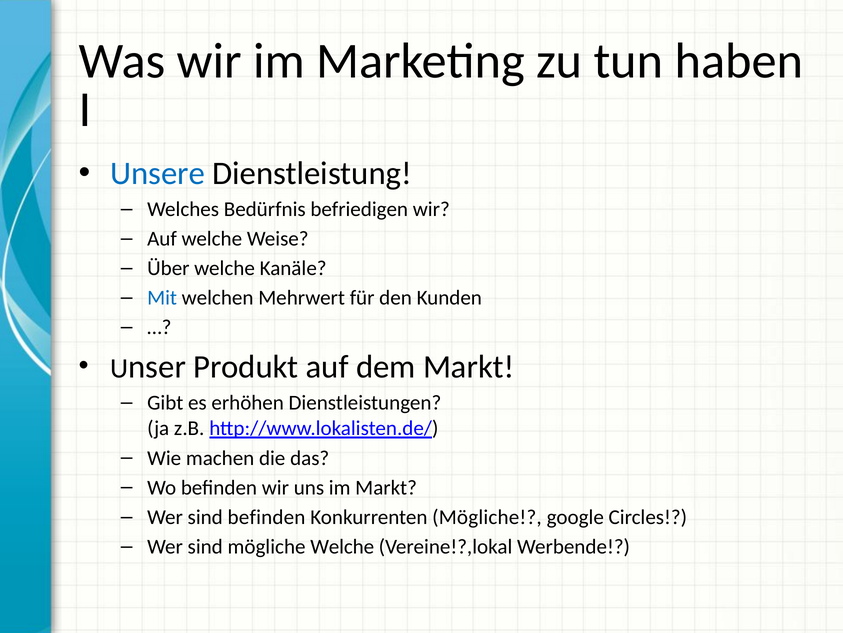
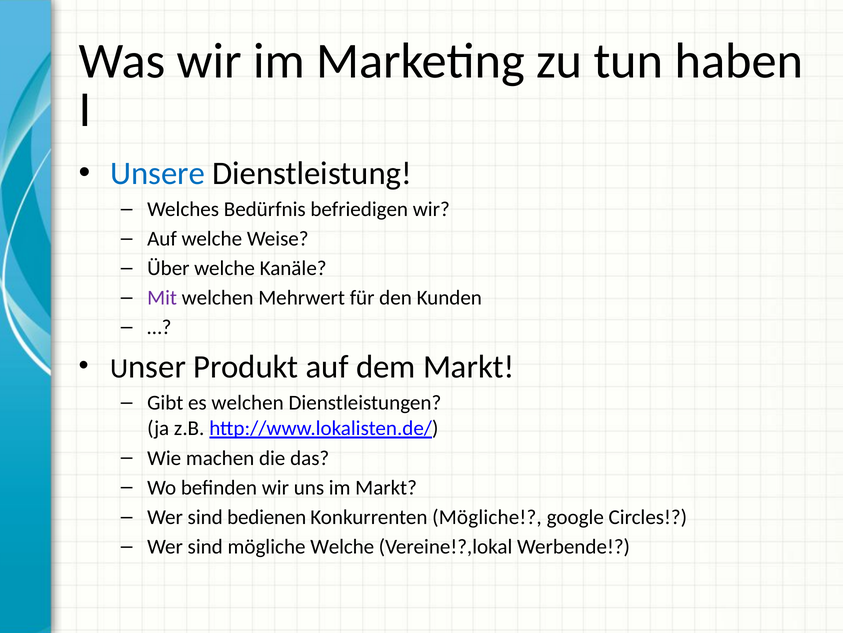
Mit colour: blue -> purple
es erhöhen: erhöhen -> welchen
sind befinden: befinden -> bedienen
